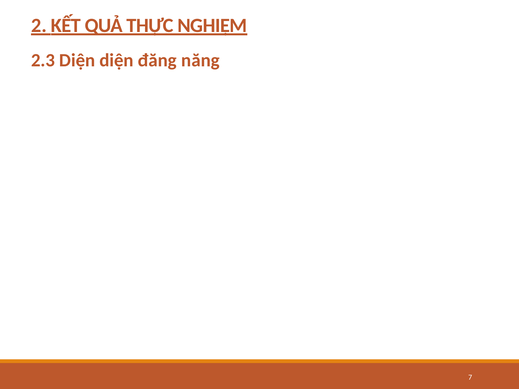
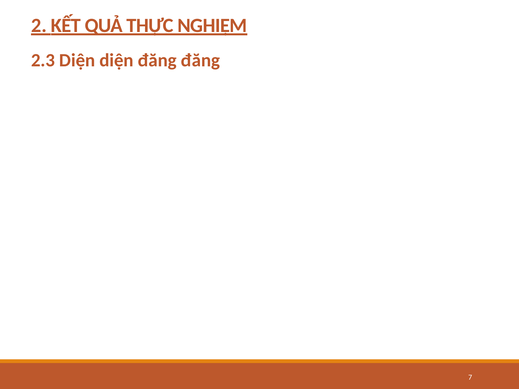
đăng năng: năng -> đăng
